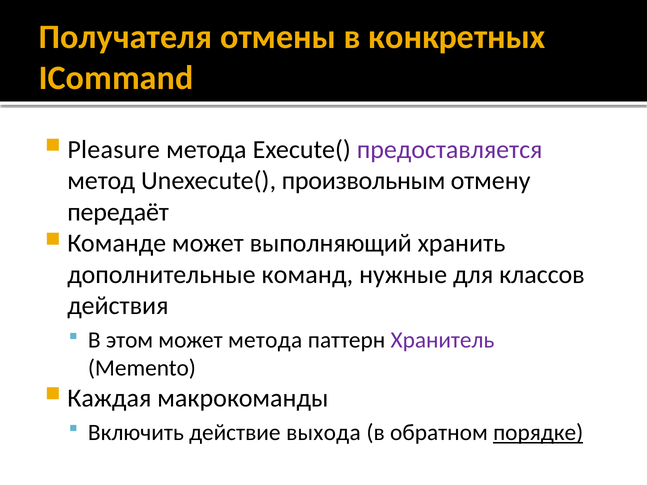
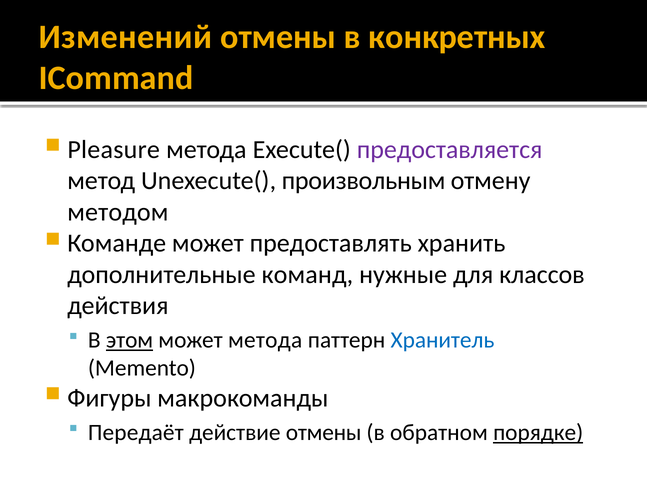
Получателя: Получателя -> Изменений
передаёт: передаёт -> методом
выполняющий: выполняющий -> предоставлять
этом underline: none -> present
Хранитель colour: purple -> blue
Каждая: Каждая -> Фигуры
Включить: Включить -> Передаёт
действие выхода: выхода -> отмены
